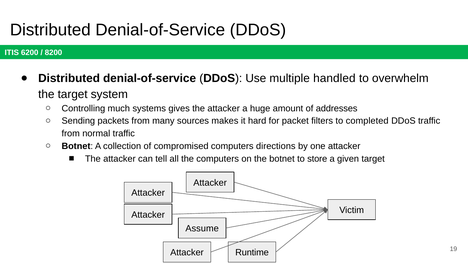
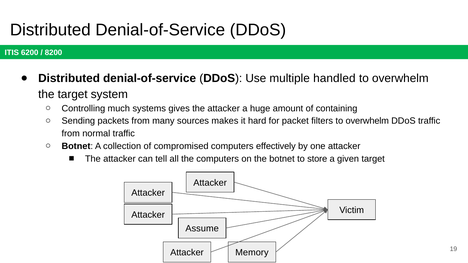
addresses: addresses -> containing
filters to completed: completed -> overwhelm
directions: directions -> effectively
Runtime: Runtime -> Memory
